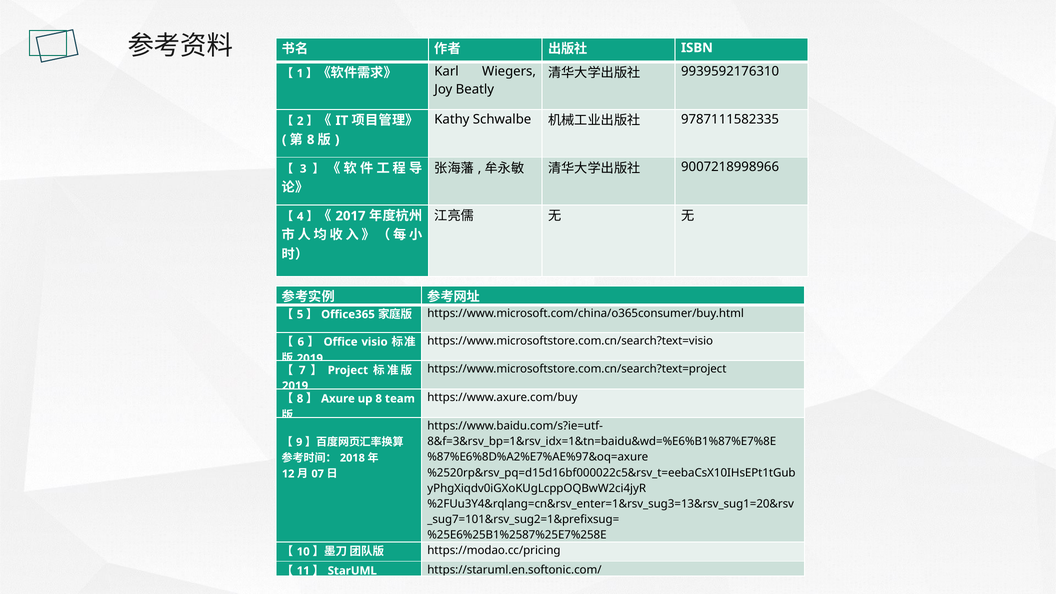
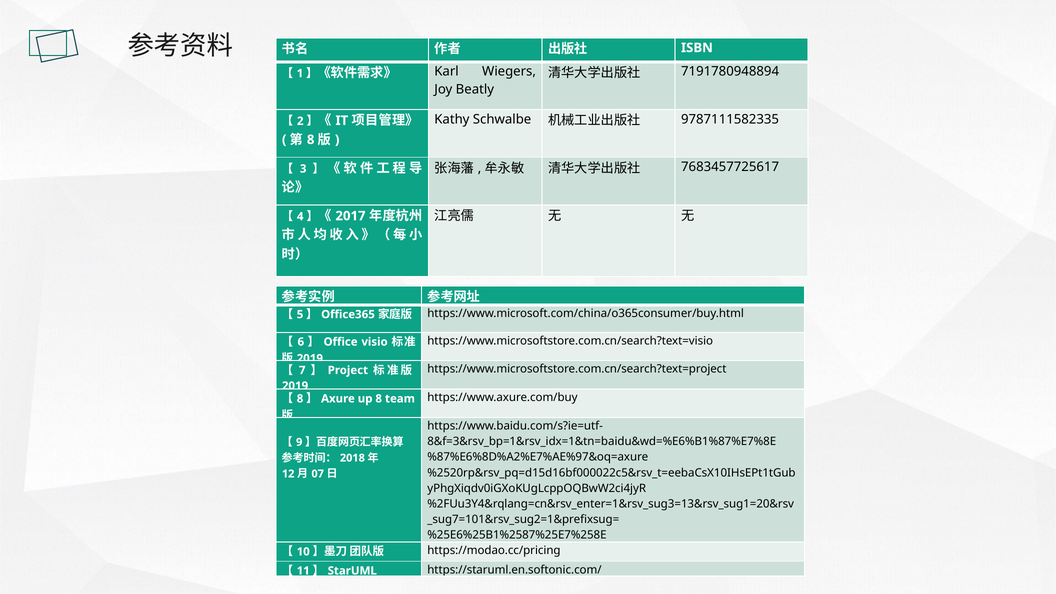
9939592176310: 9939592176310 -> 7191780948894
9007218998966: 9007218998966 -> 7683457725617
